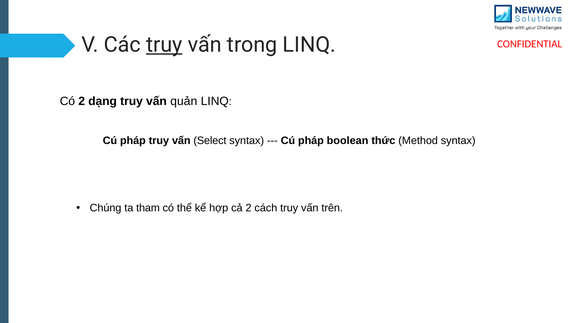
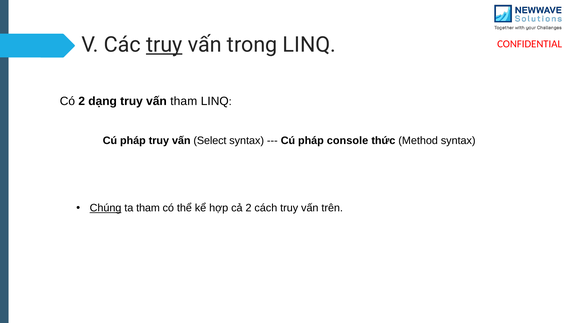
vấn quản: quản -> tham
boolean: boolean -> console
Chúng underline: none -> present
